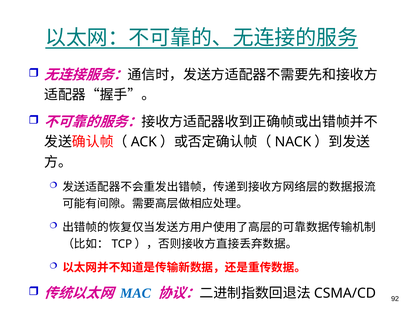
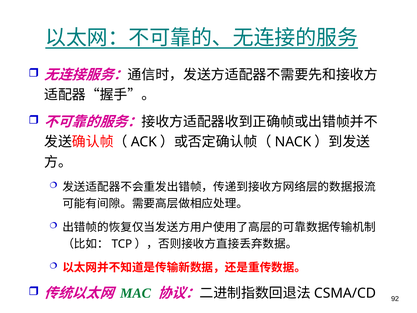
MAC colour: blue -> green
